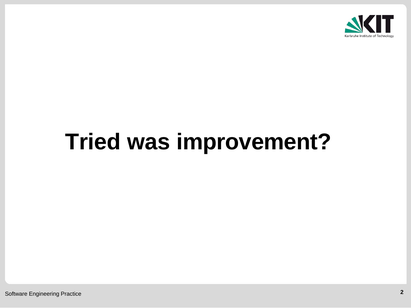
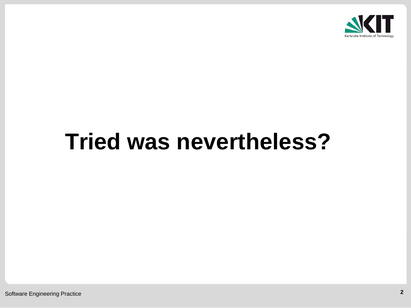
improvement: improvement -> nevertheless
